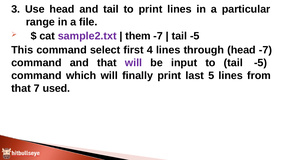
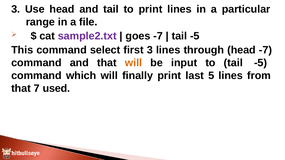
them: them -> goes
first 4: 4 -> 3
will at (134, 63) colour: purple -> orange
